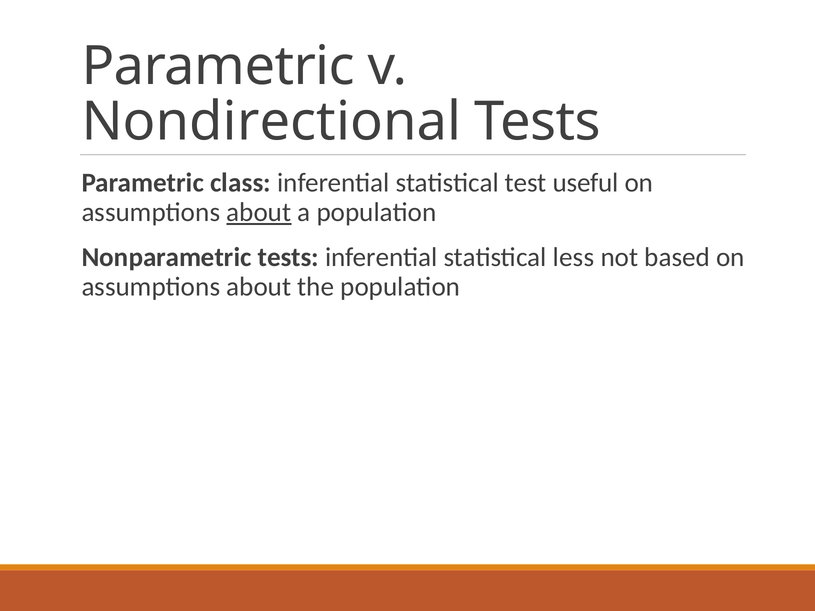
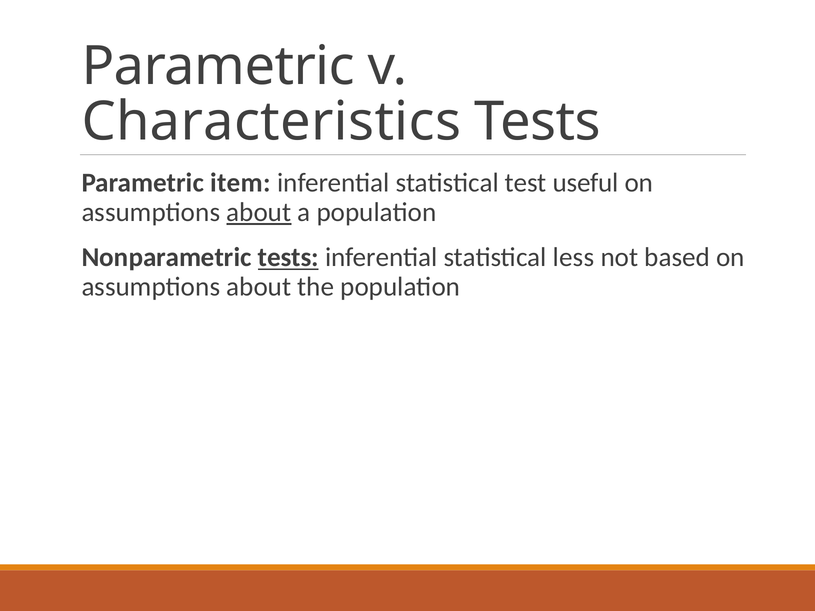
Nondirectional: Nondirectional -> Characteristics
class: class -> item
tests at (288, 258) underline: none -> present
